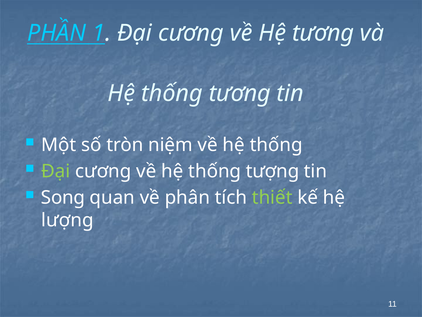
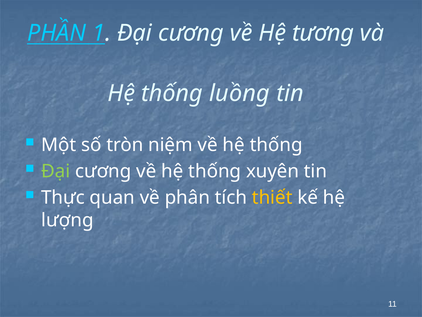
thống tương: tương -> luồng
tượng: tượng -> xuyên
Song: Song -> Thực
thiết colour: light green -> yellow
